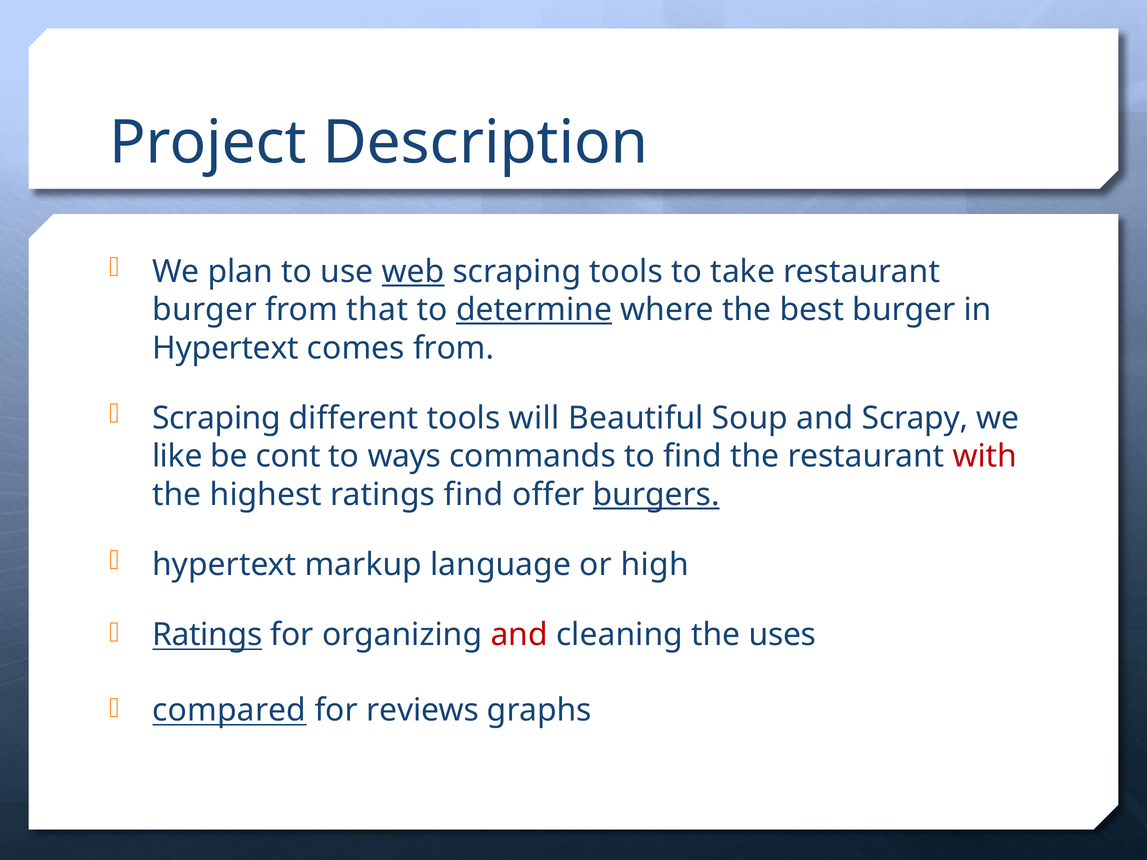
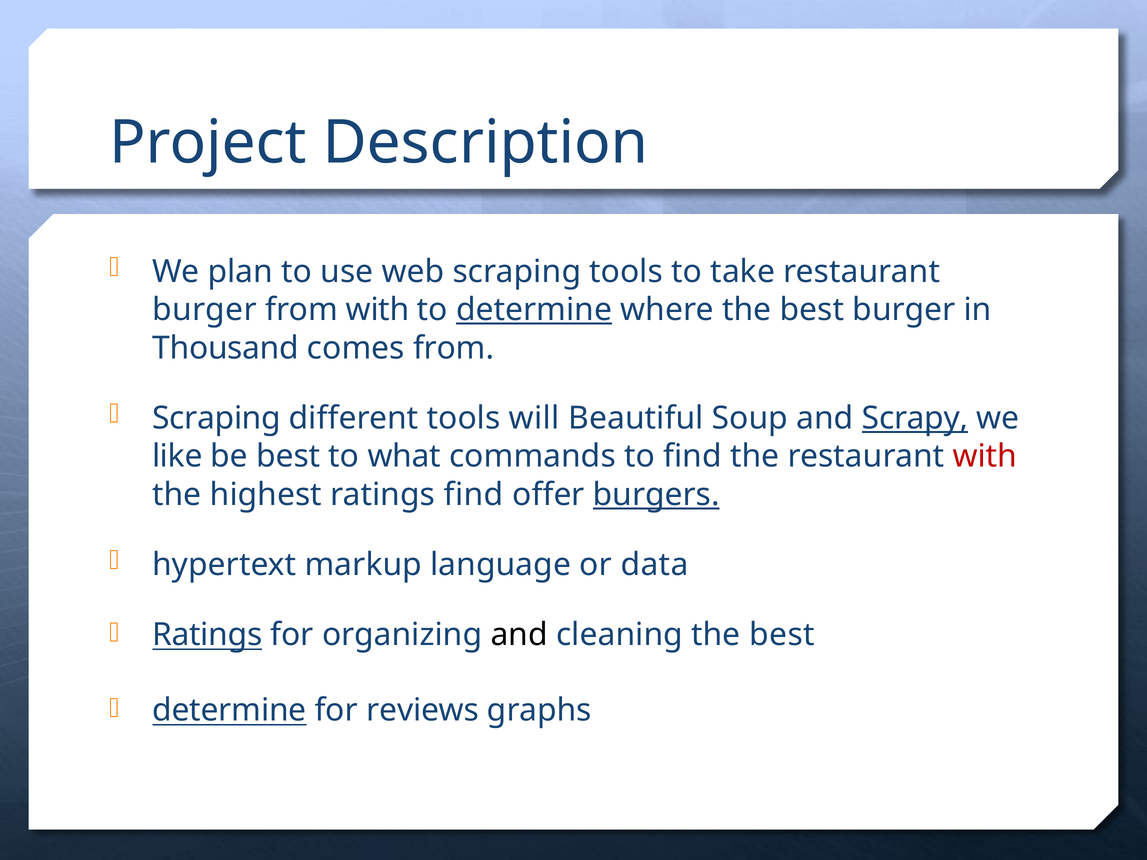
web underline: present -> none
from that: that -> with
Hypertext at (226, 348): Hypertext -> Thousand
Scrapy underline: none -> present
be cont: cont -> best
ways: ways -> what
high: high -> data
and at (519, 635) colour: red -> black
cleaning the uses: uses -> best
compared at (229, 711): compared -> determine
